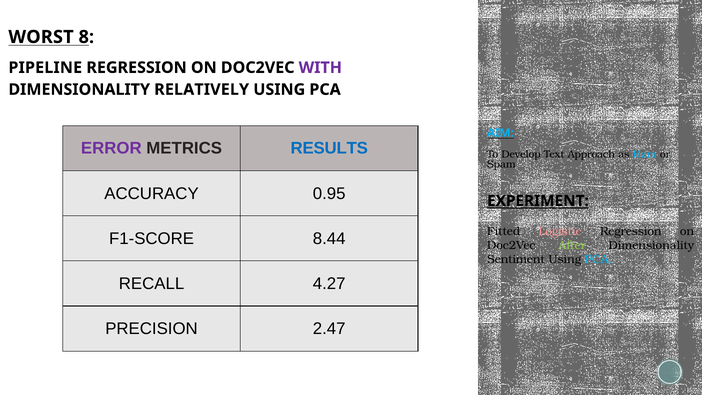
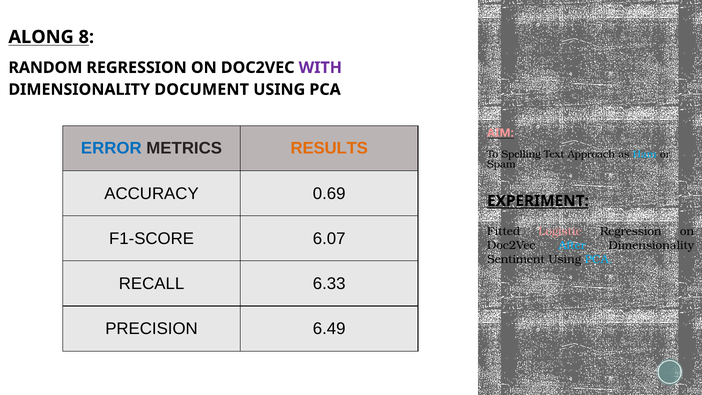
WORST: WORST -> ALONG
PIPELINE: PIPELINE -> RANDOM
RELATIVELY: RELATIVELY -> DOCUMENT
AIM colour: light blue -> pink
ERROR colour: purple -> blue
RESULTS colour: blue -> orange
Develop: Develop -> Spelling
0.95: 0.95 -> 0.69
8.44: 8.44 -> 6.07
After colour: light green -> light blue
4.27: 4.27 -> 6.33
2.47: 2.47 -> 6.49
